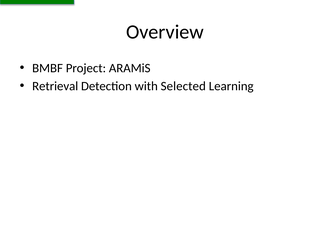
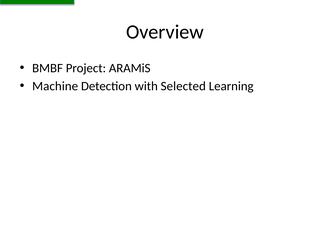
Retrieval: Retrieval -> Machine
